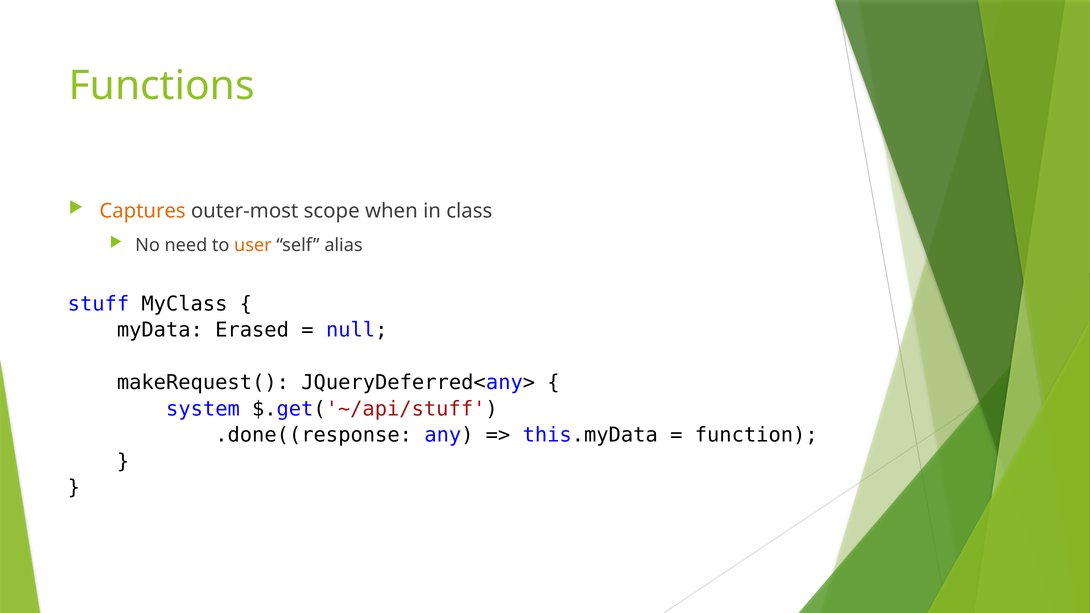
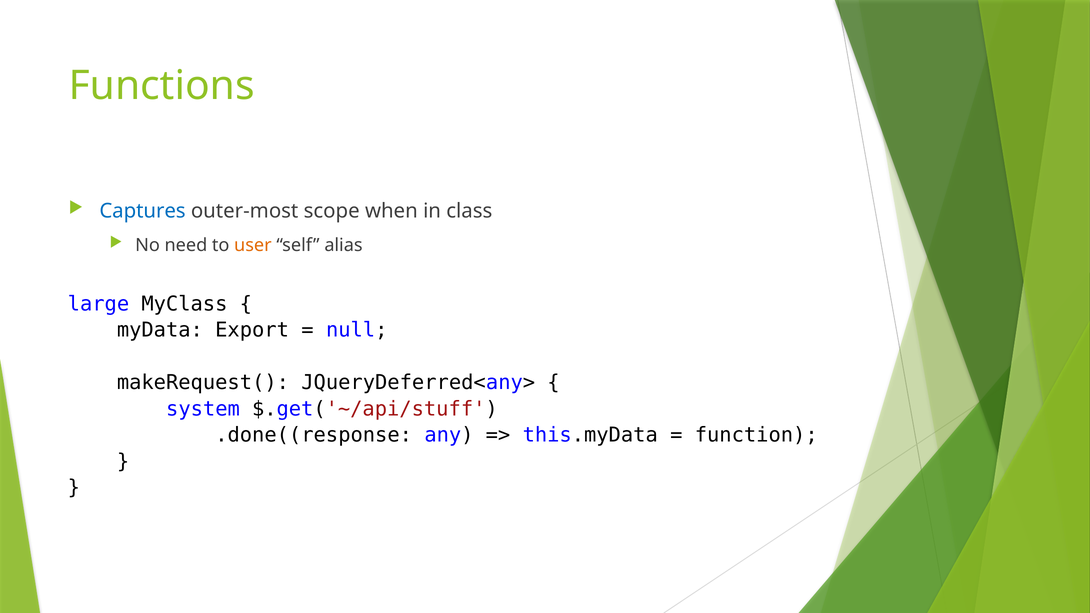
Captures colour: orange -> blue
stuff: stuff -> large
Erased: Erased -> Export
